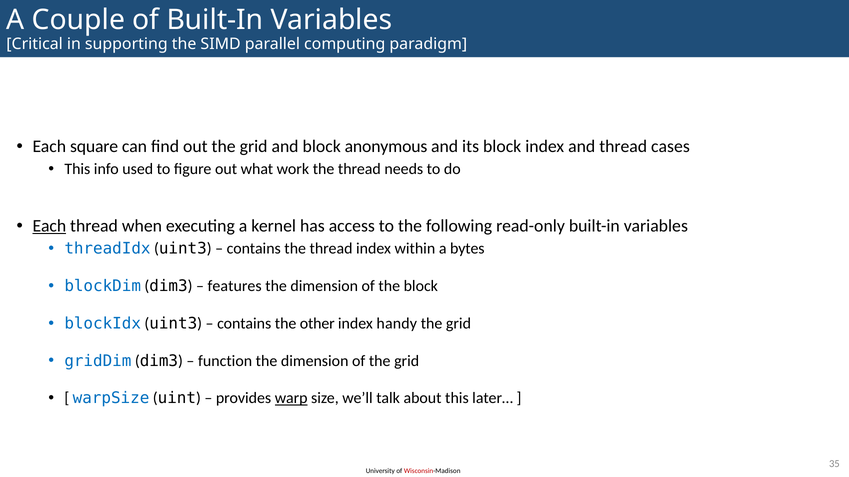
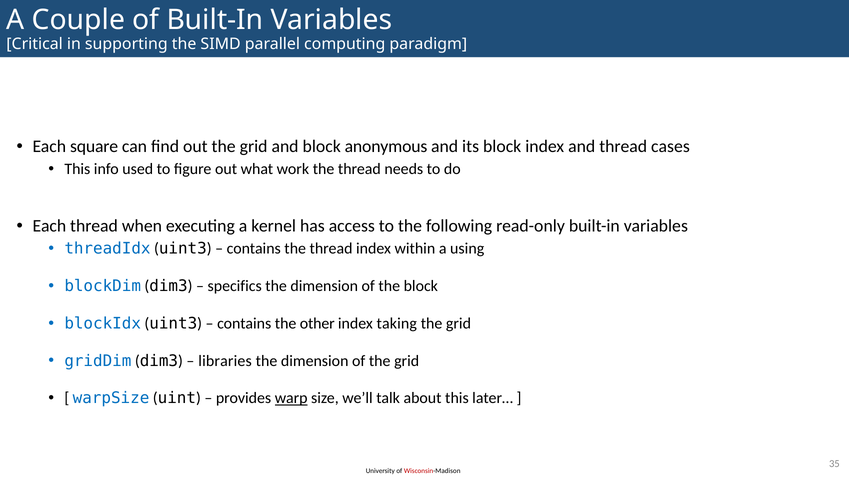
Each at (49, 226) underline: present -> none
bytes: bytes -> using
features: features -> specifics
handy: handy -> taking
function: function -> libraries
